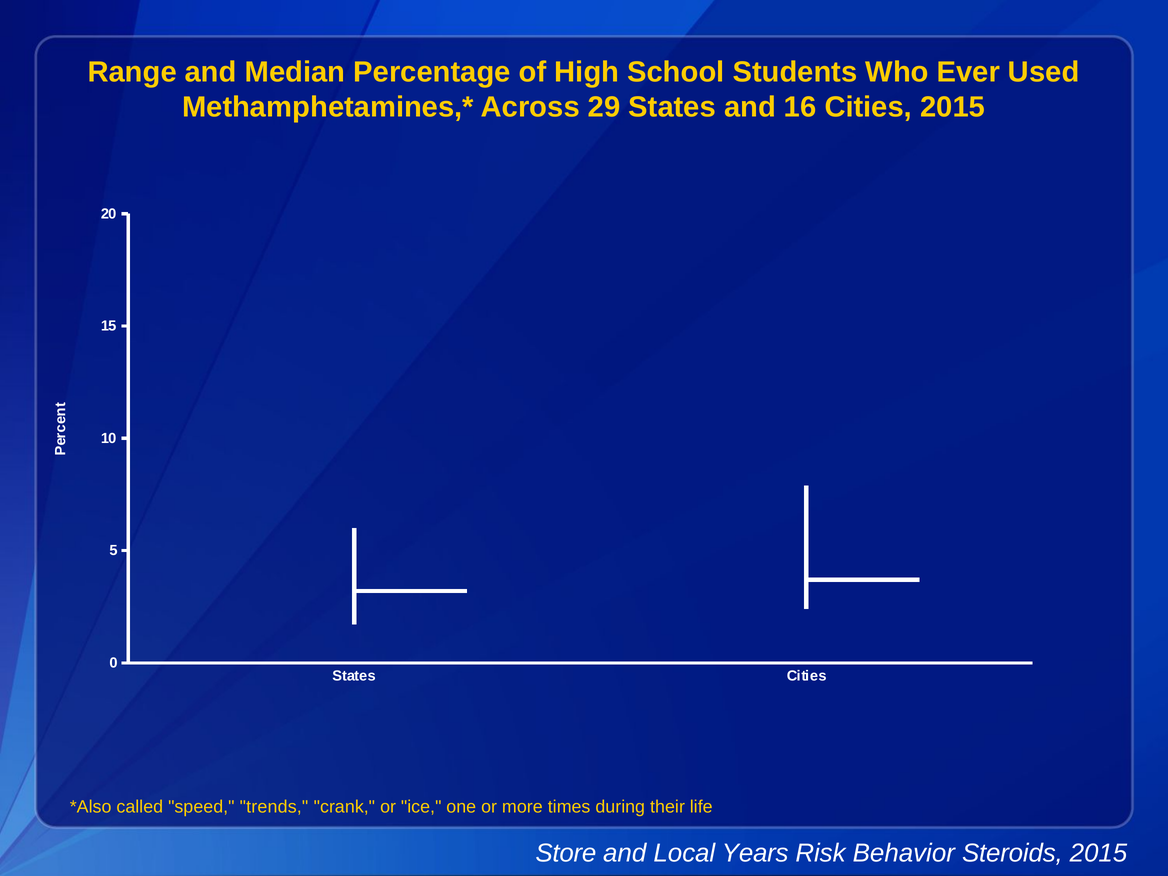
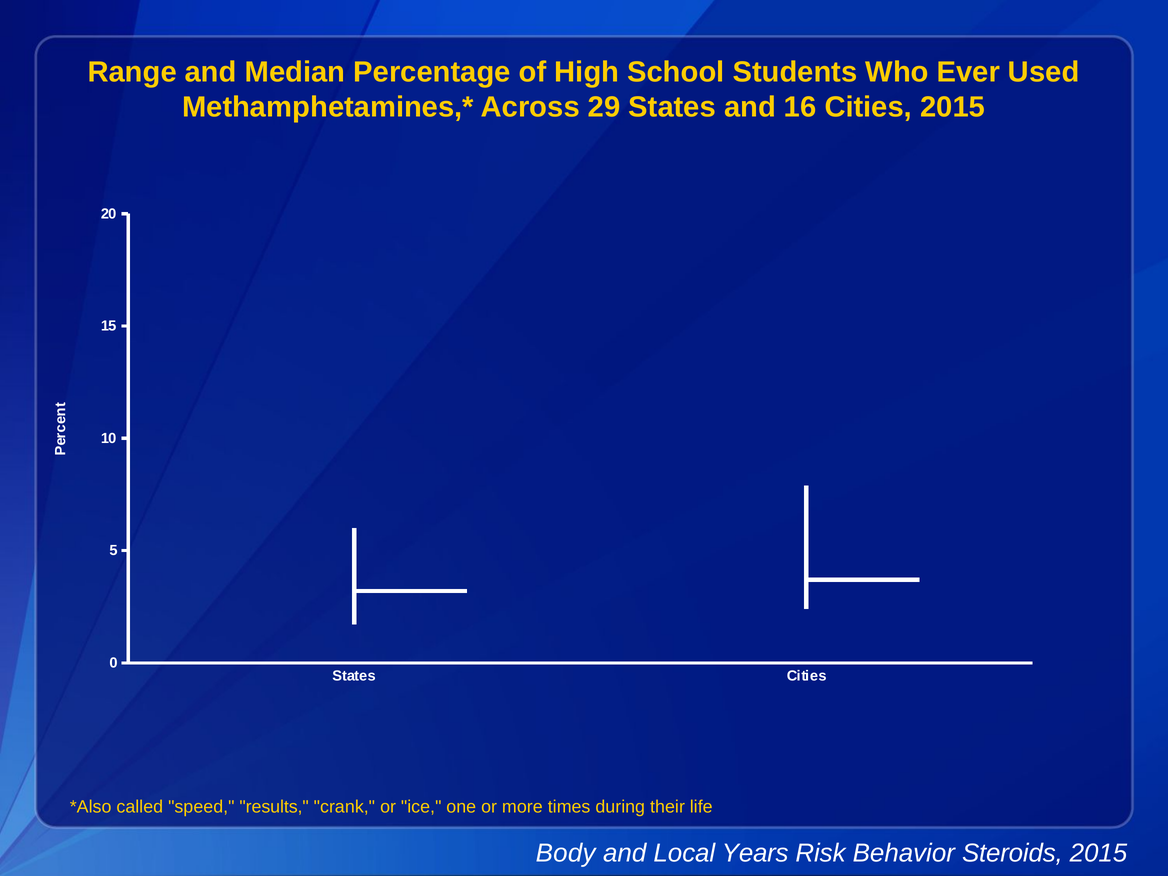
trends: trends -> results
Store: Store -> Body
